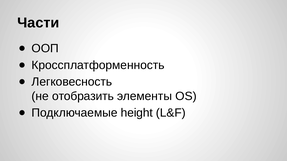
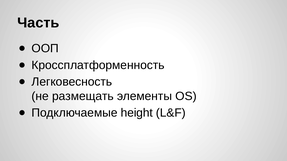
Части: Части -> Часть
отобразить: отобразить -> размещать
